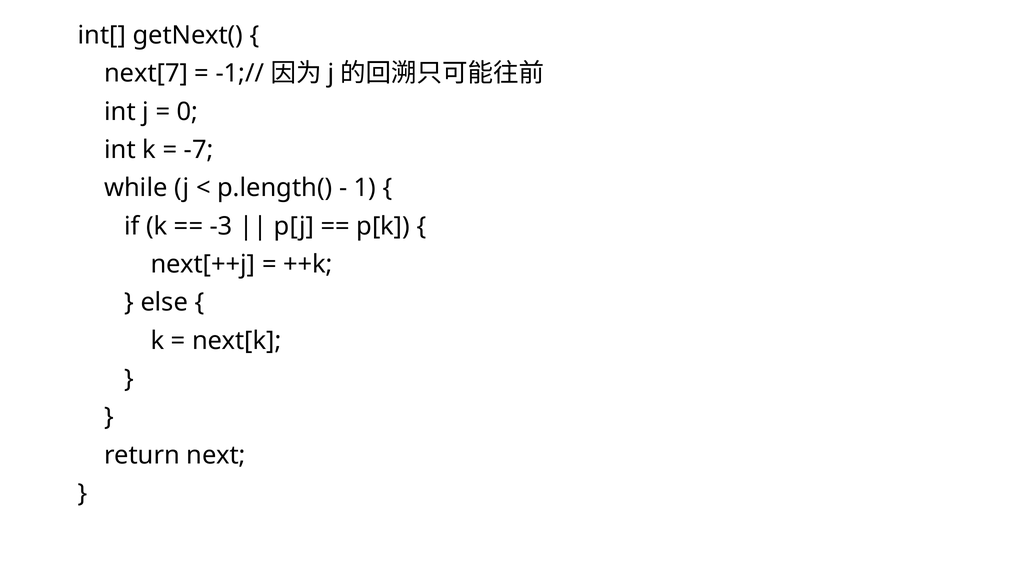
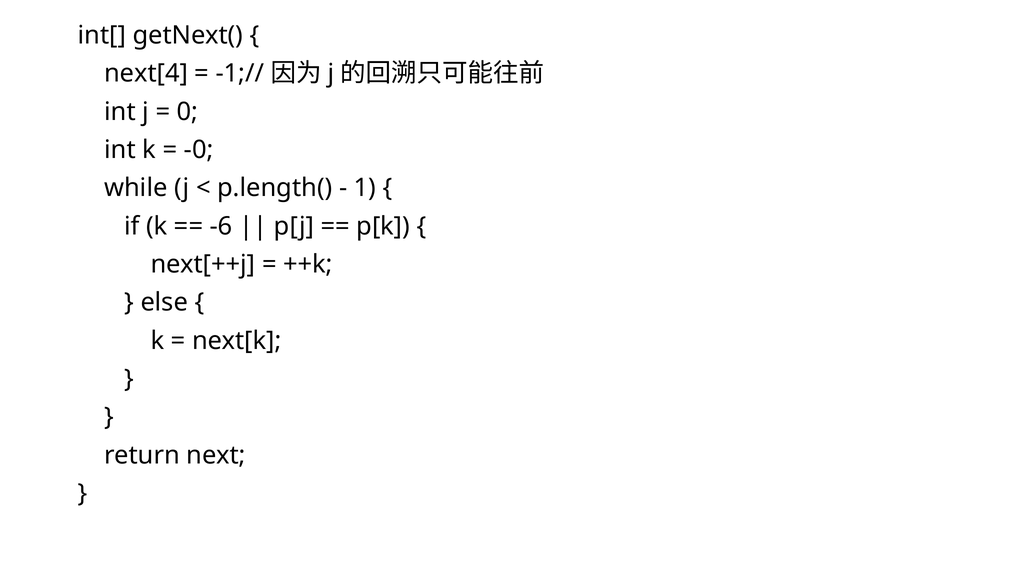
next[7: next[7 -> next[4
-7: -7 -> -0
-3: -3 -> -6
